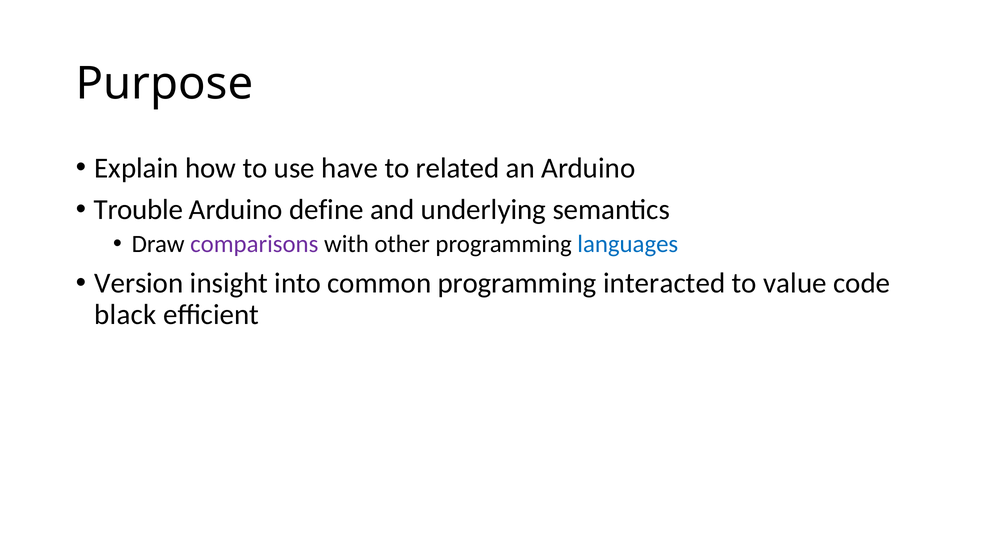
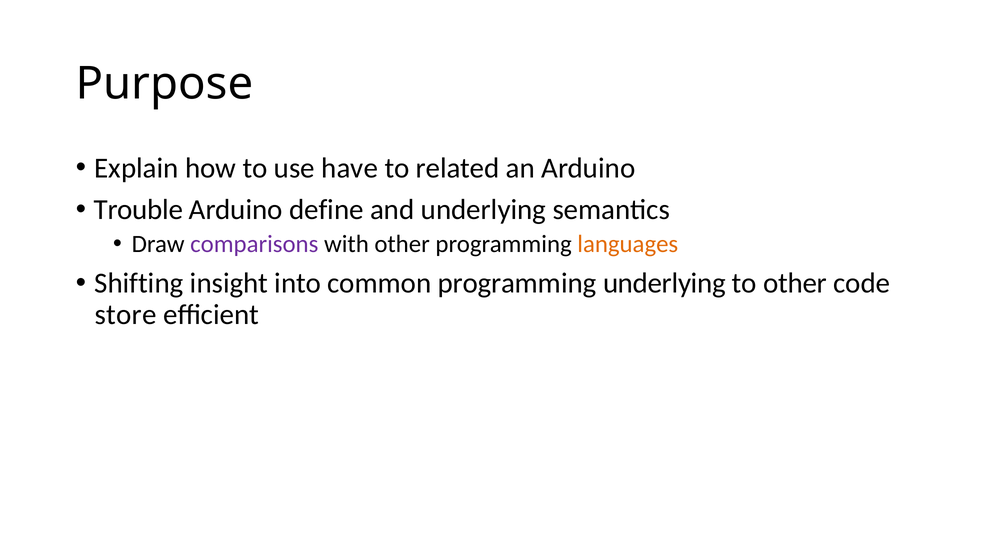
languages colour: blue -> orange
Version: Version -> Shifting
programming interacted: interacted -> underlying
to value: value -> other
black: black -> store
